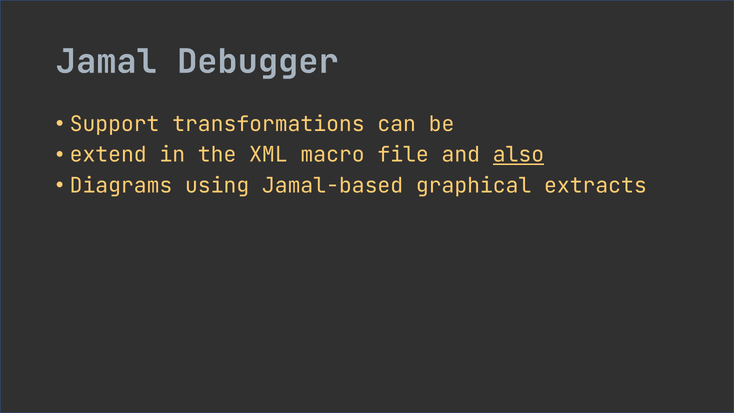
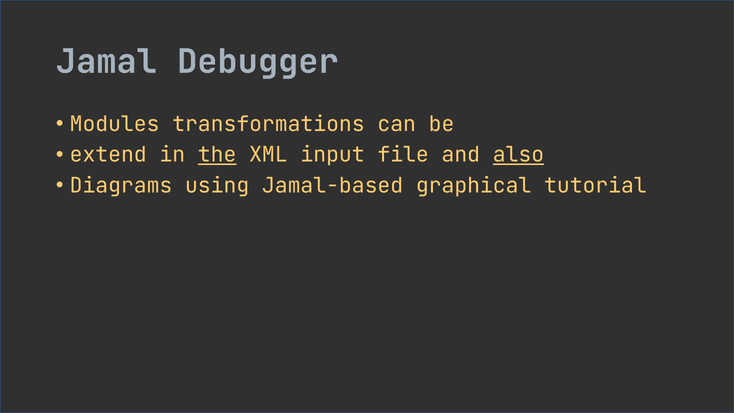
Support: Support -> Modules
the underline: none -> present
macro: macro -> input
extracts: extracts -> tutorial
